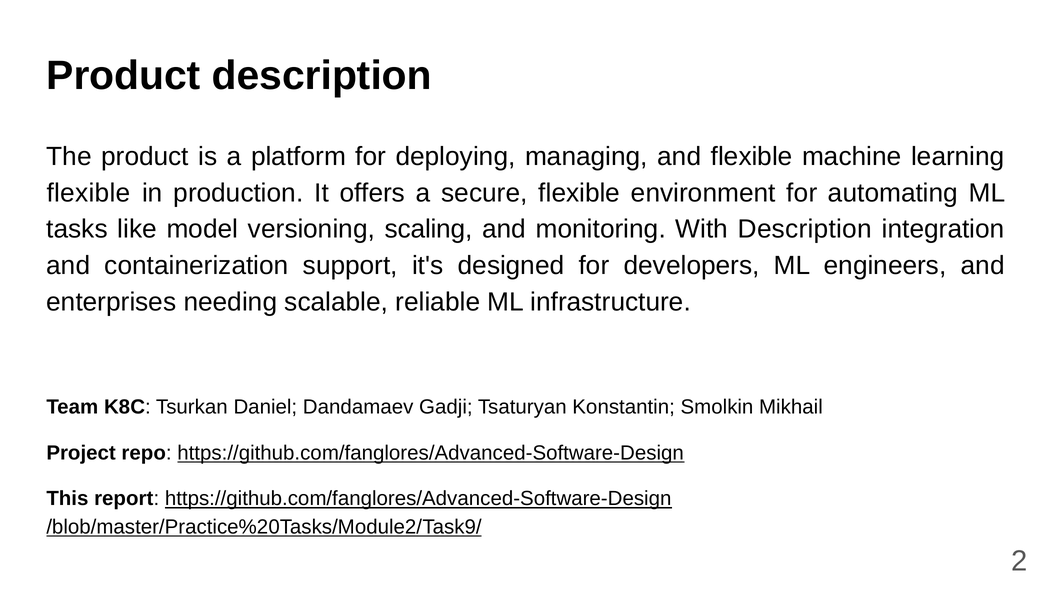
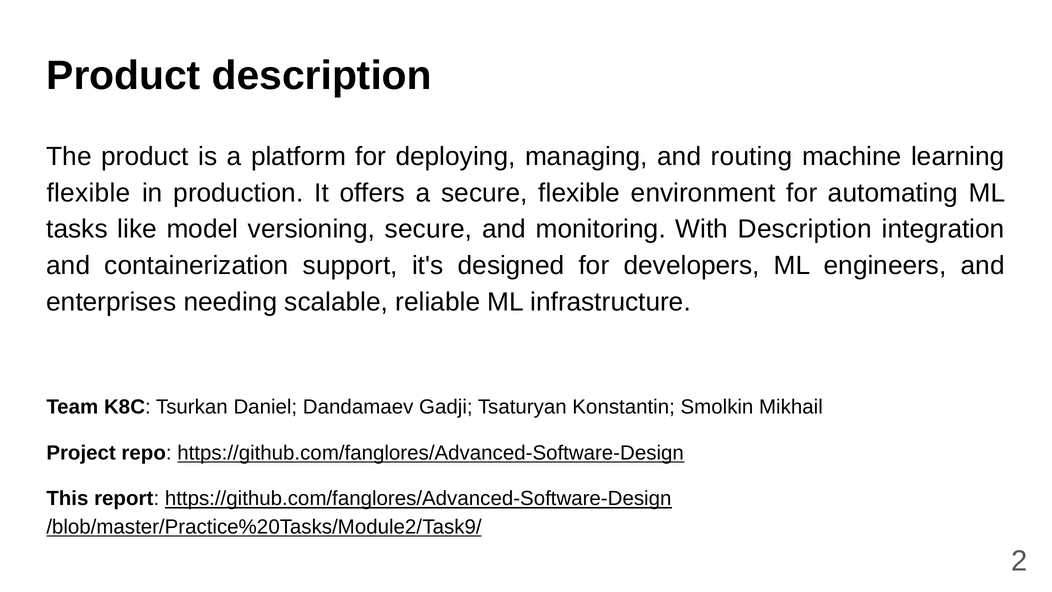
and flexible: flexible -> routing
versioning scaling: scaling -> secure
